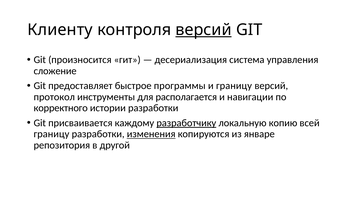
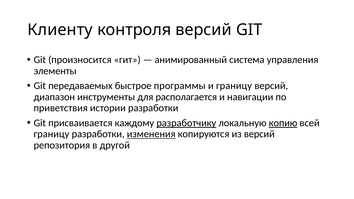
версий at (204, 30) underline: present -> none
десериализация: десериализация -> анимированный
сложение: сложение -> элементы
предоставляет: предоставляет -> передаваемых
протокол: протокол -> диапазон
корректного: корректного -> приветствия
копию underline: none -> present
из январе: январе -> версий
